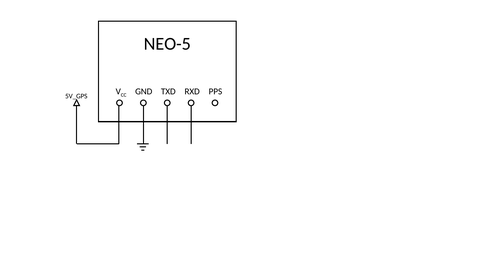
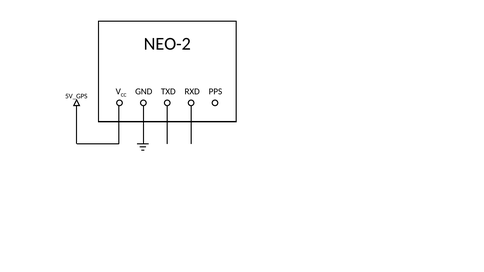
NEO-5: NEO-5 -> NEO-2
